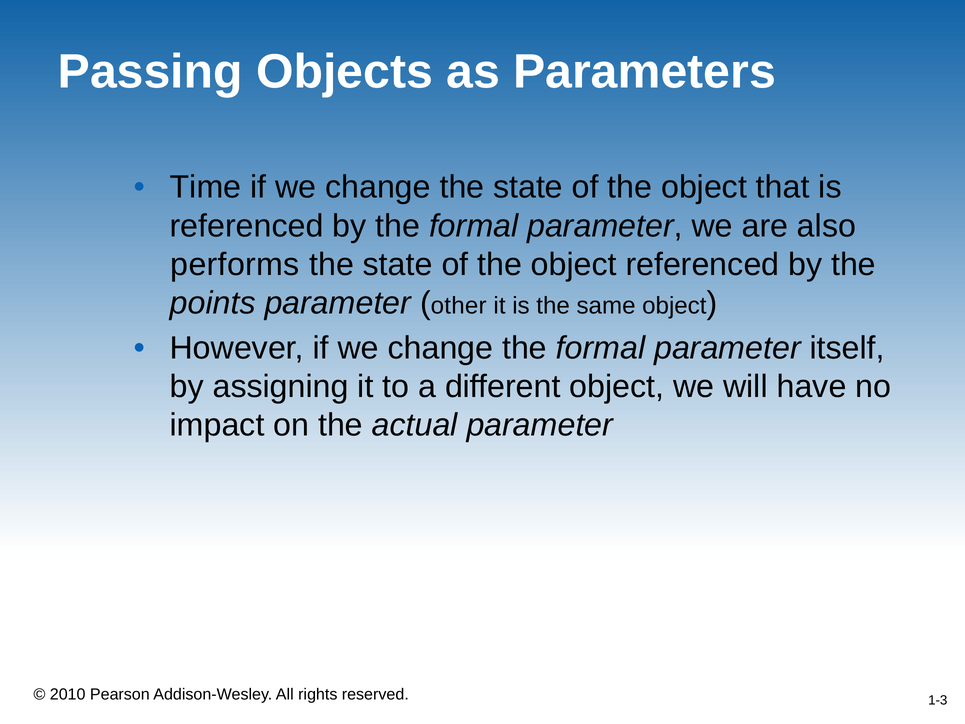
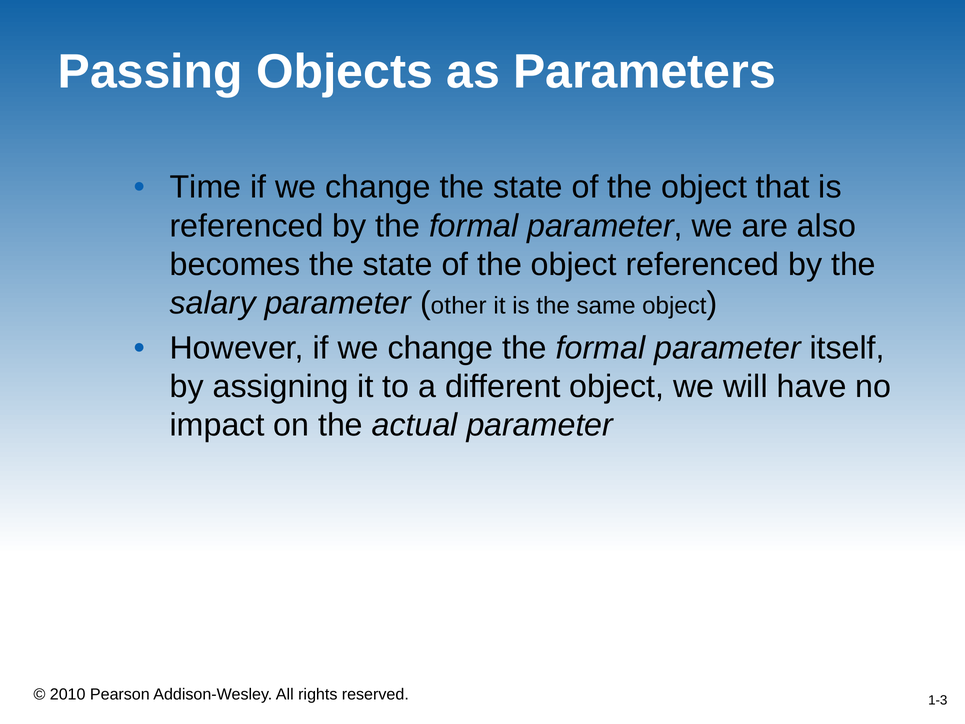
performs: performs -> becomes
points: points -> salary
